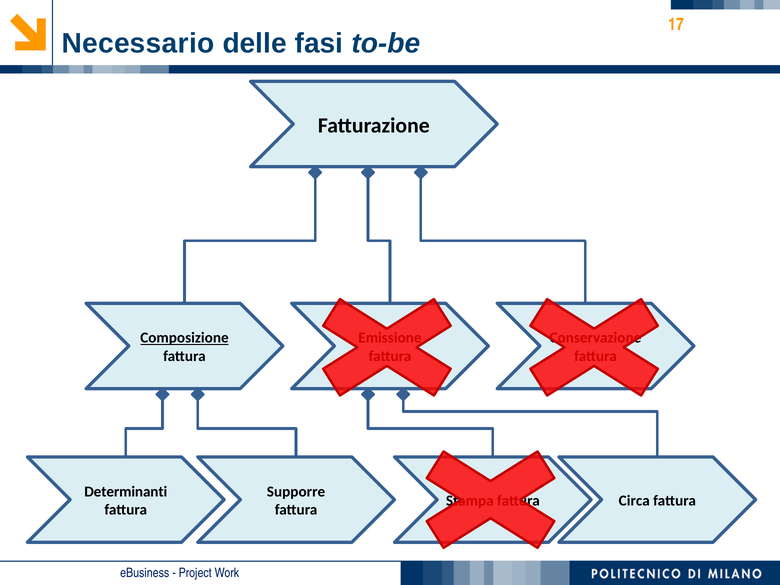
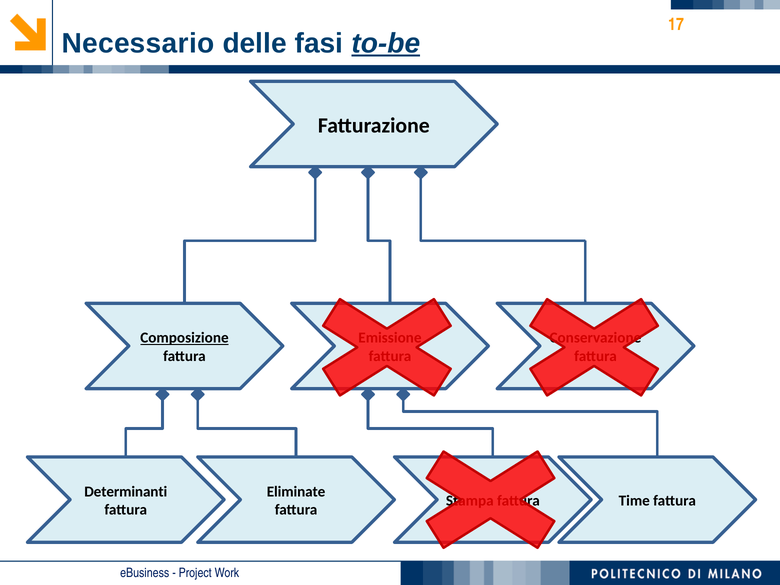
to-be underline: none -> present
Supporre: Supporre -> Eliminate
Circa: Circa -> Time
